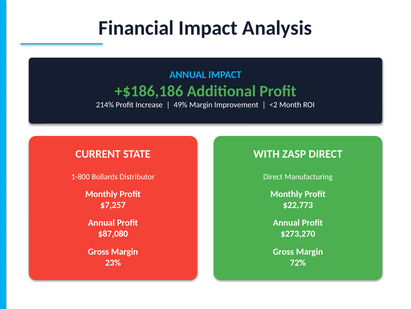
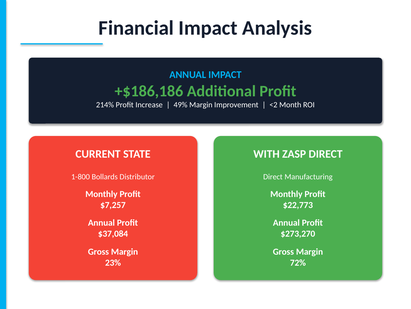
$87,080: $87,080 -> $37,084
